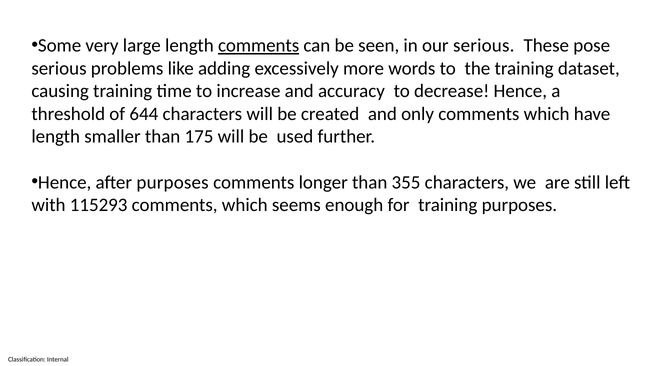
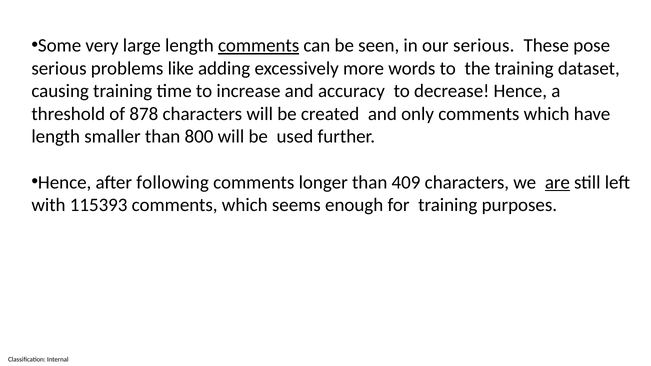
644: 644 -> 878
175: 175 -> 800
after purposes: purposes -> following
355: 355 -> 409
are underline: none -> present
115293: 115293 -> 115393
